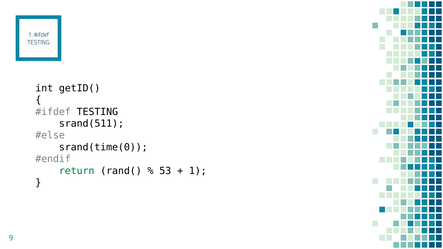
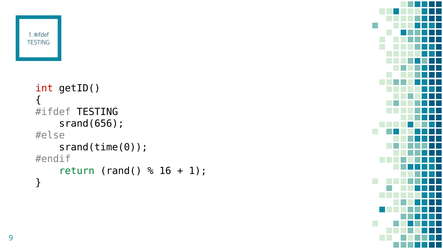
int colour: black -> red
srand(511: srand(511 -> srand(656
53: 53 -> 16
